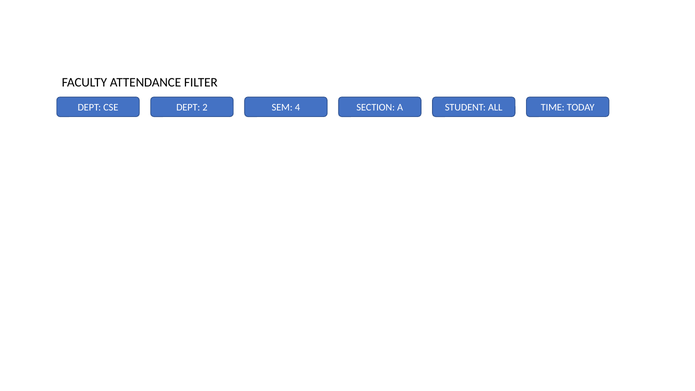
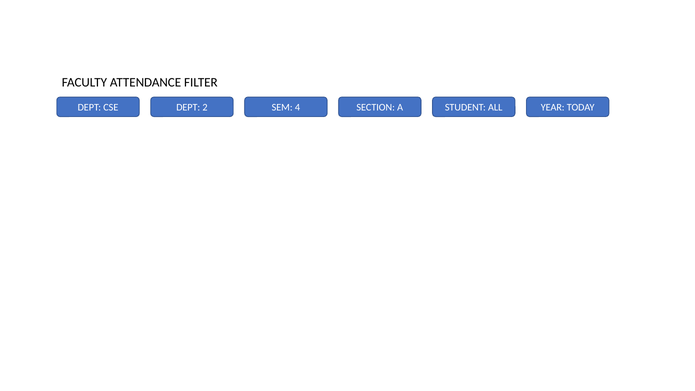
TIME: TIME -> YEAR
